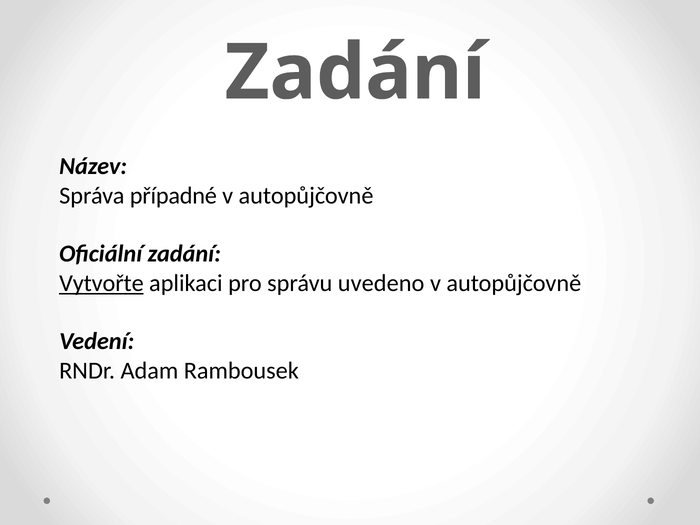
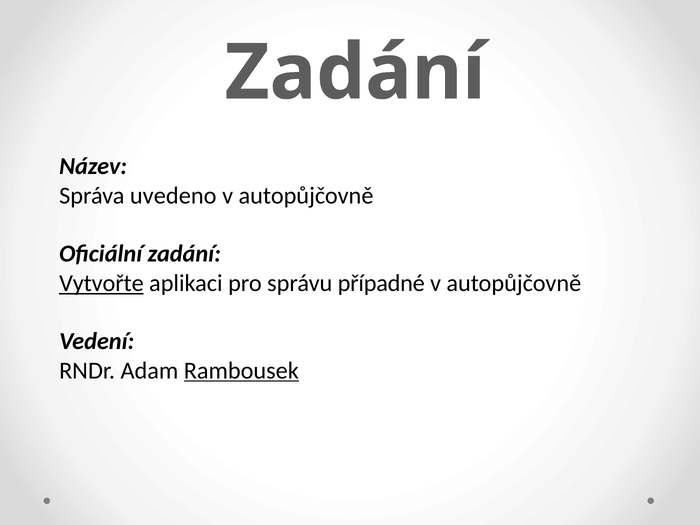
případné: případné -> uvedeno
uvedeno: uvedeno -> případné
Rambousek underline: none -> present
